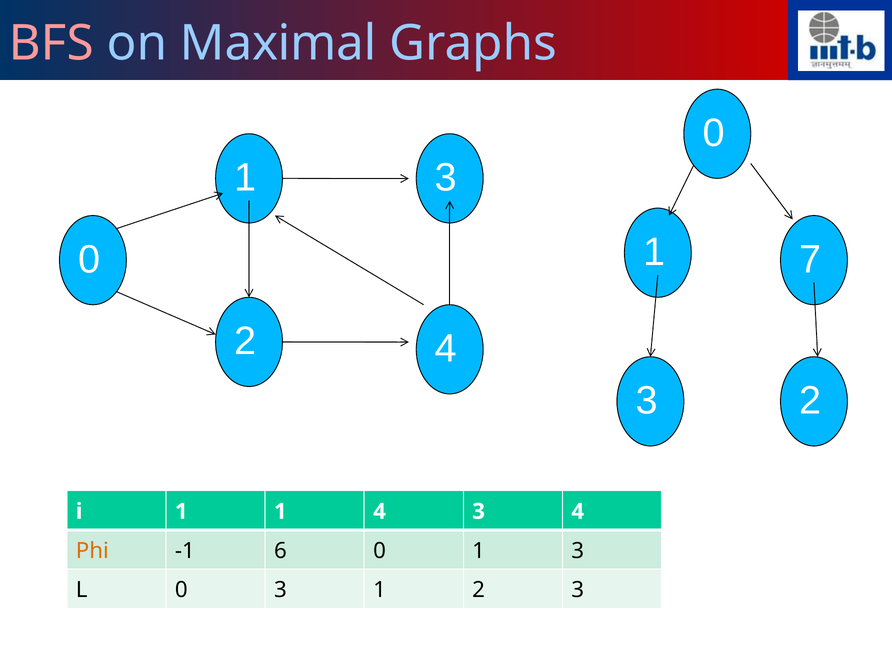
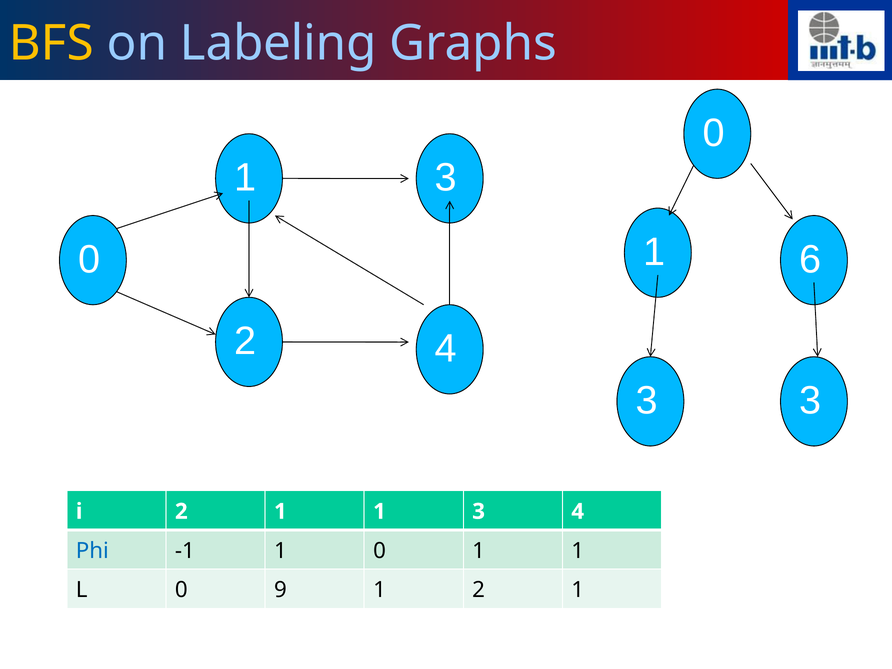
BFS colour: pink -> yellow
Maximal: Maximal -> Labeling
7: 7 -> 6
2 at (810, 401): 2 -> 3
i 1: 1 -> 2
4 at (380, 511): 4 -> 1
Phi colour: orange -> blue
-1 6: 6 -> 1
0 1 3: 3 -> 1
0 3: 3 -> 9
1 2 3: 3 -> 1
